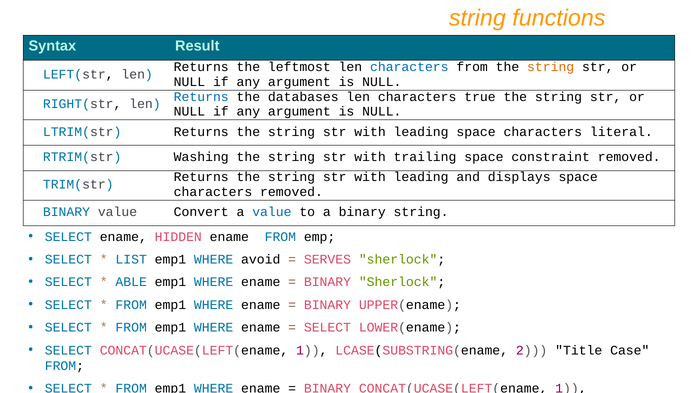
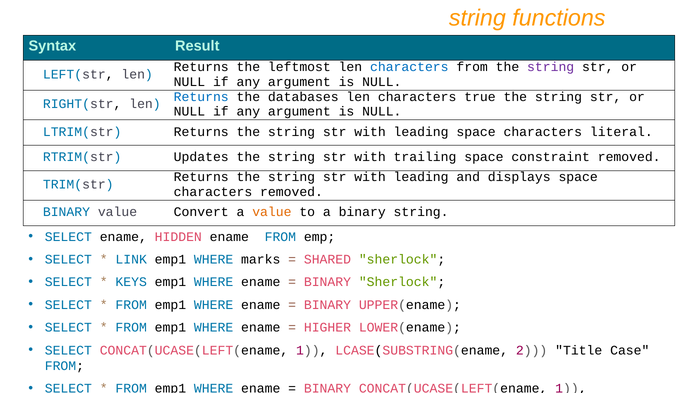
string at (551, 67) colour: orange -> purple
Washing: Washing -> Updates
value at (272, 212) colour: blue -> orange
LIST: LIST -> LINK
avoid: avoid -> marks
SERVES: SERVES -> SHARED
ABLE: ABLE -> KEYS
SELECT at (327, 327): SELECT -> HIGHER
